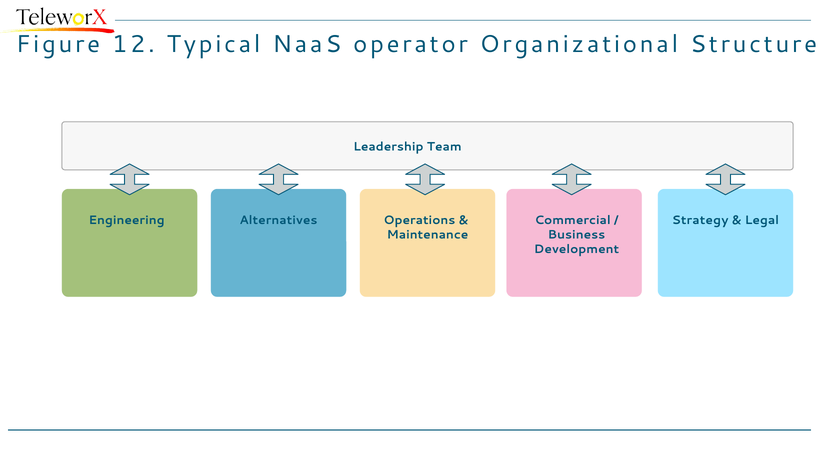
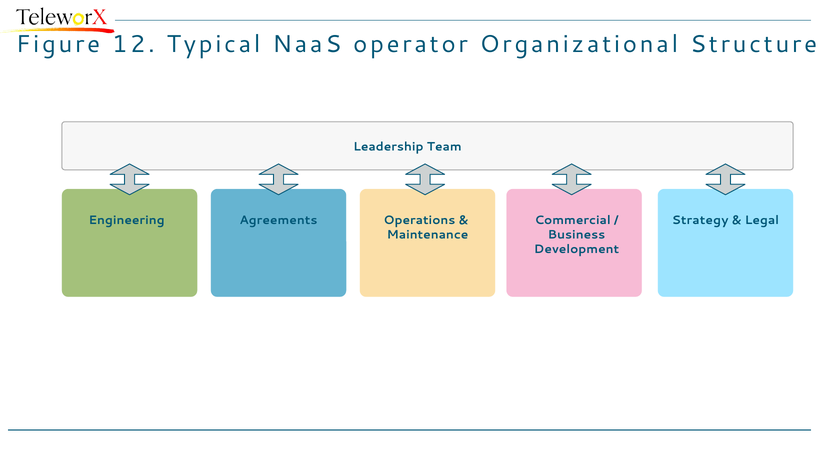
Alternatives: Alternatives -> Agreements
